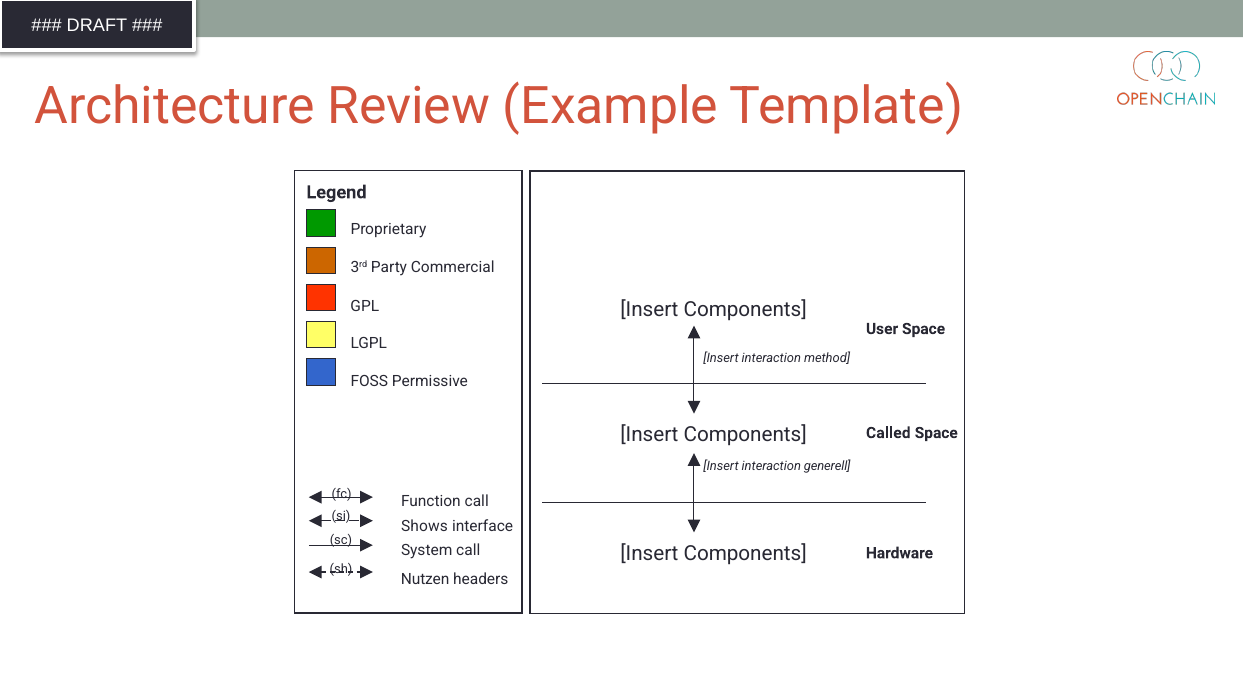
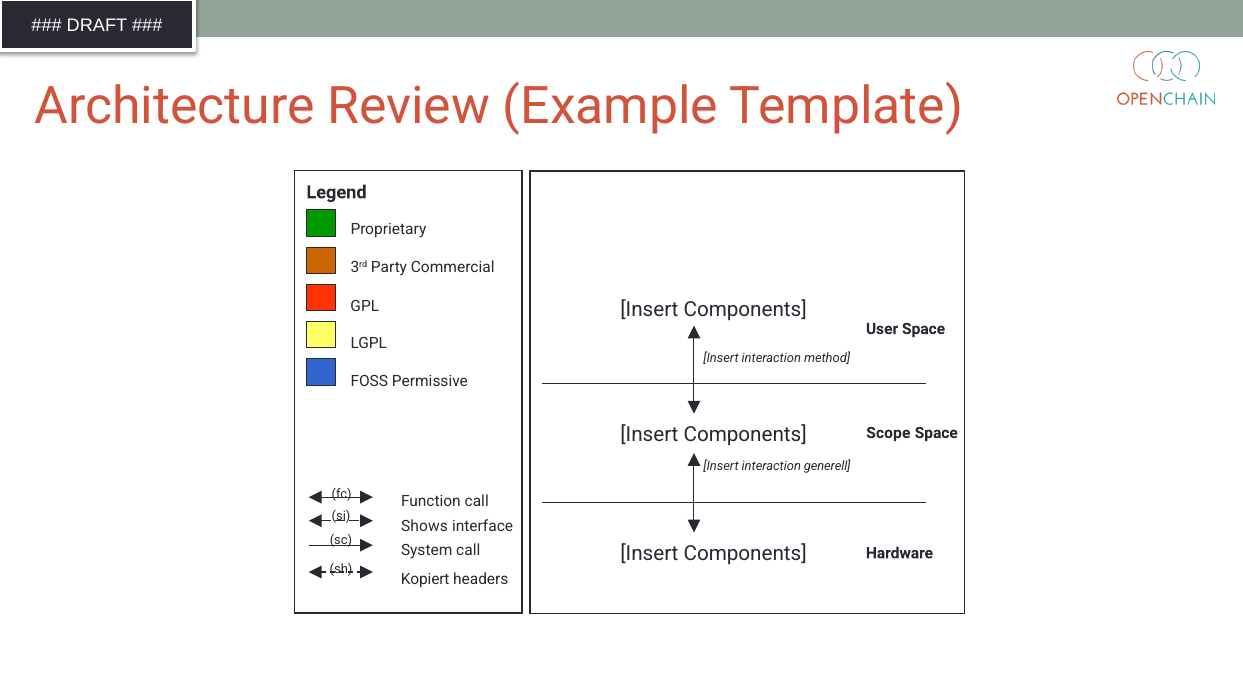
Called: Called -> Scope
Nutzen: Nutzen -> Kopiert
